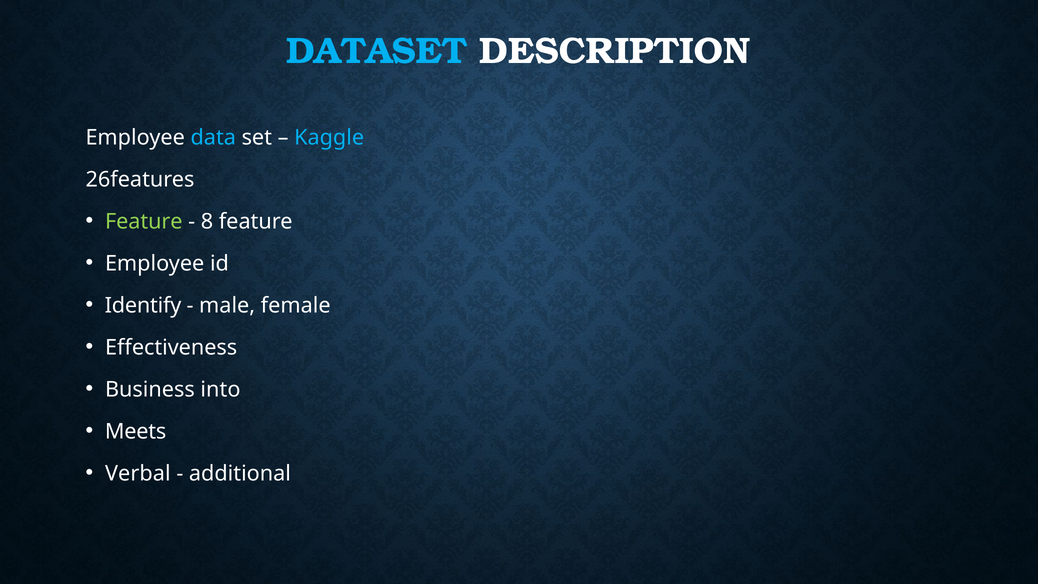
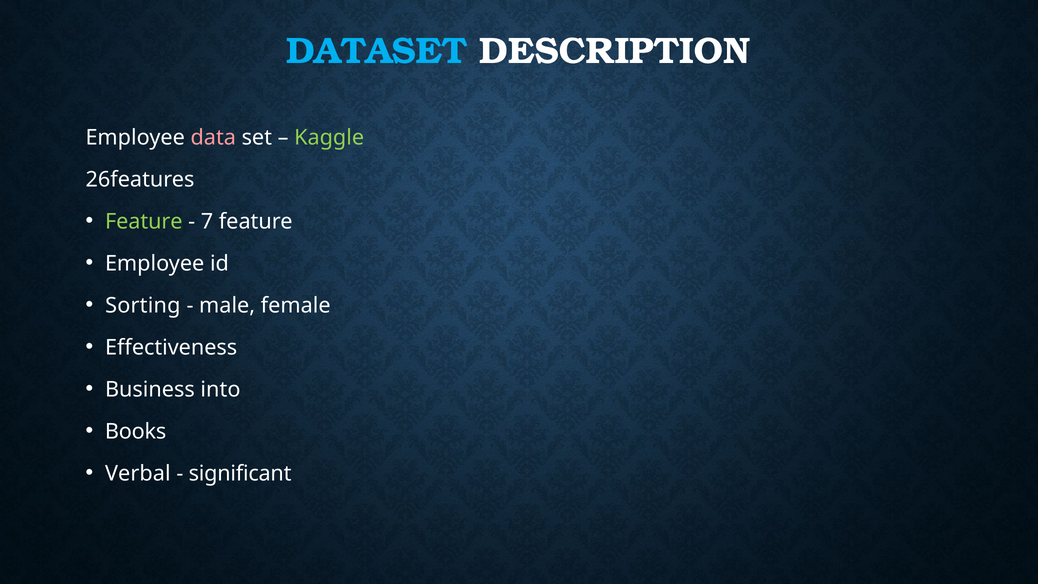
data colour: light blue -> pink
Kaggle colour: light blue -> light green
8: 8 -> 7
Identify: Identify -> Sorting
Meets: Meets -> Books
additional: additional -> significant
